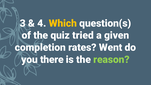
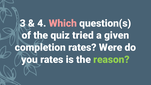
Which colour: yellow -> pink
Went: Went -> Were
you there: there -> rates
